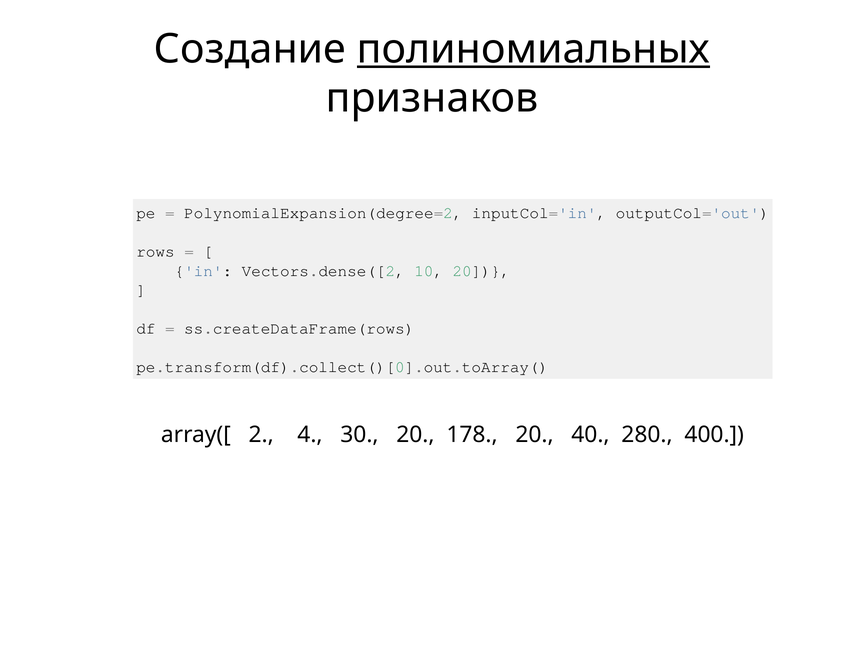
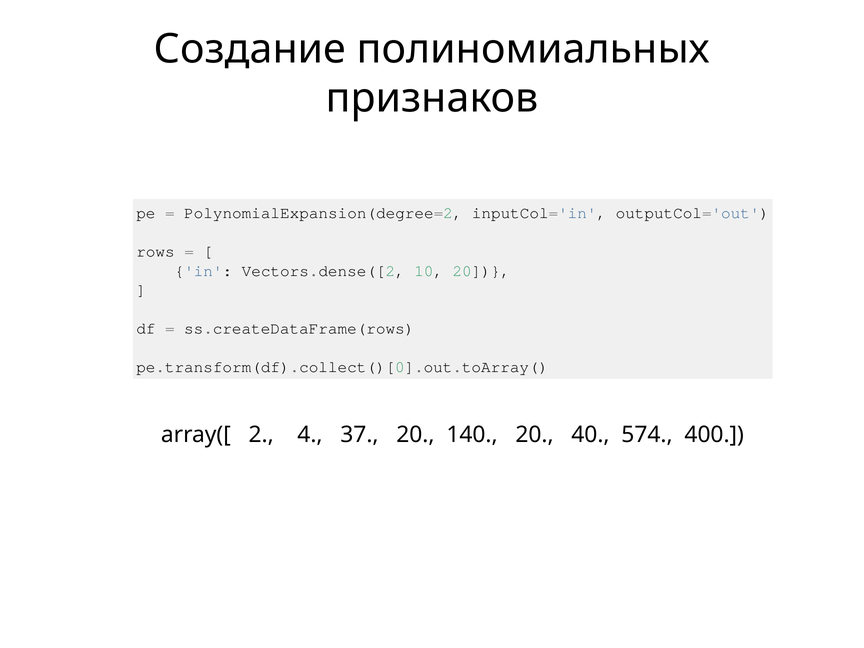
полиномиальных underline: present -> none
30: 30 -> 37
178: 178 -> 140
280: 280 -> 574
